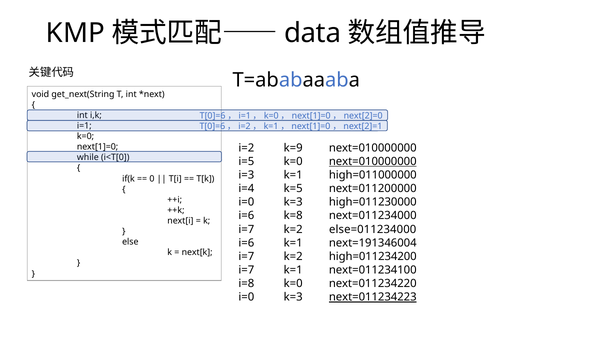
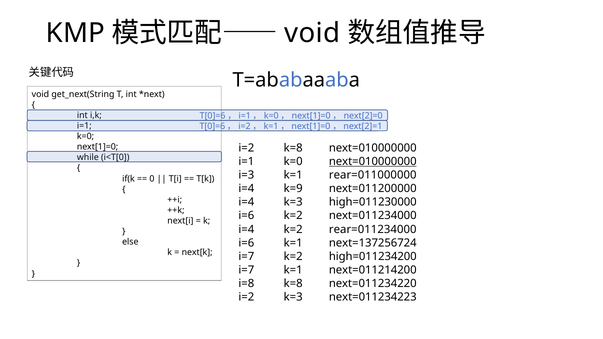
data at (313, 33): data -> void
i=2 k=9: k=9 -> k=8
i=5 at (246, 162): i=5 -> i=1
high=011000000: high=011000000 -> rear=011000000
k=5: k=5 -> k=9
i=0 at (246, 202): i=0 -> i=4
i=6 k=8: k=8 -> k=2
i=7 at (246, 229): i=7 -> i=4
else=011234000: else=011234000 -> rear=011234000
next=191346004: next=191346004 -> next=137256724
next=011234100: next=011234100 -> next=011214200
i=8 k=0: k=0 -> k=8
i=0 at (246, 297): i=0 -> i=2
next=011234223 underline: present -> none
